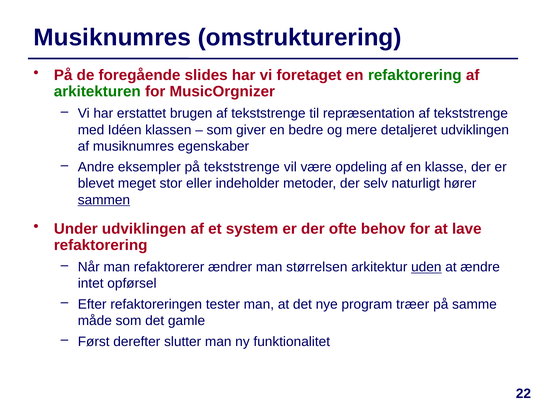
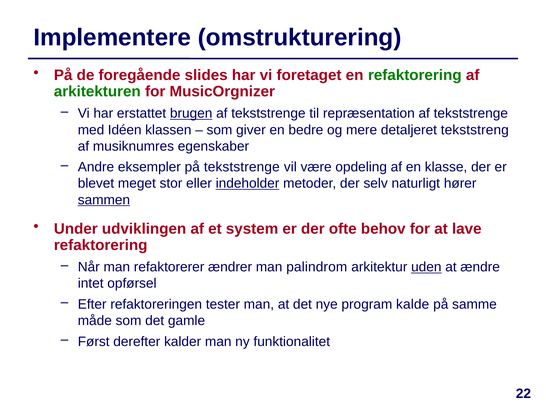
Musiknumres at (112, 38): Musiknumres -> Implementere
brugen underline: none -> present
detaljeret udviklingen: udviklingen -> tekststreng
indeholder underline: none -> present
størrelsen: størrelsen -> palindrom
træer: træer -> kalde
slutter: slutter -> kalder
